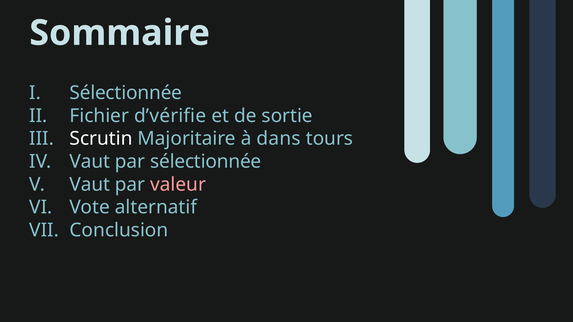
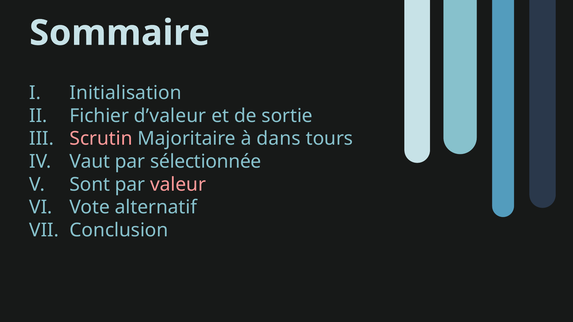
Sélectionnée at (126, 93): Sélectionnée -> Initialisation
d’vérifie: d’vérifie -> d’valeur
Scrutin colour: white -> pink
Vaut at (90, 185): Vaut -> Sont
